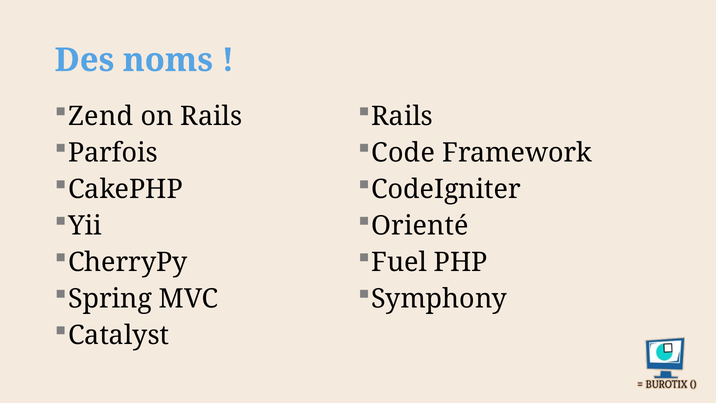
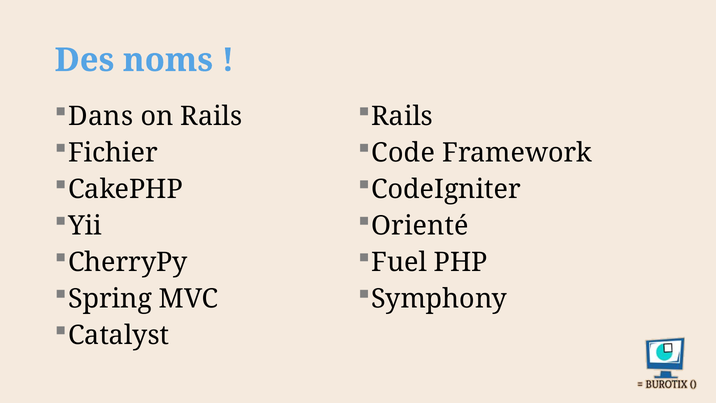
Zend: Zend -> Dans
Parfois: Parfois -> Fichier
